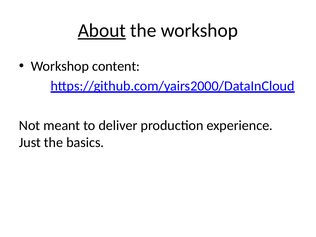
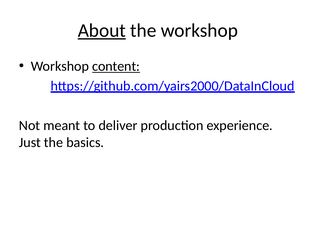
content underline: none -> present
